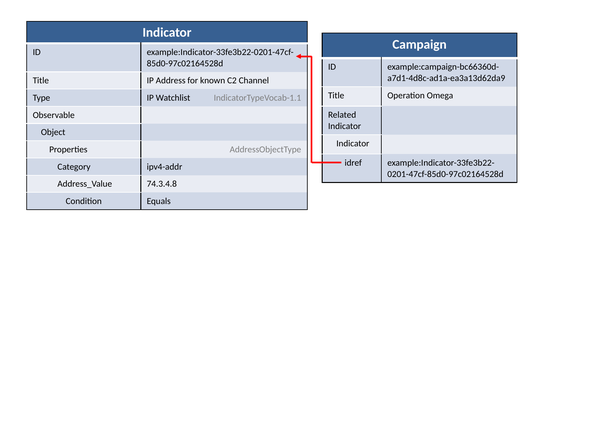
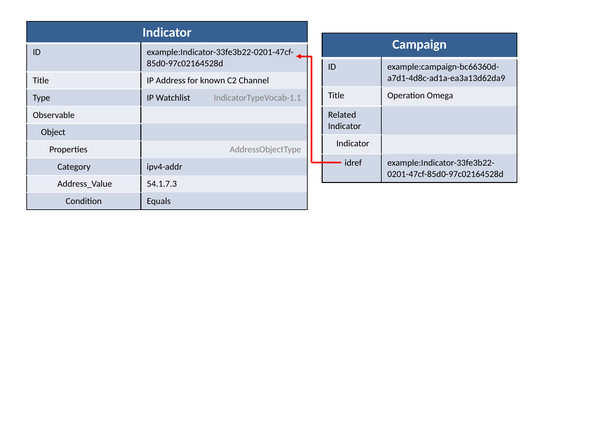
74.3.4.8: 74.3.4.8 -> 54.1.7.3
